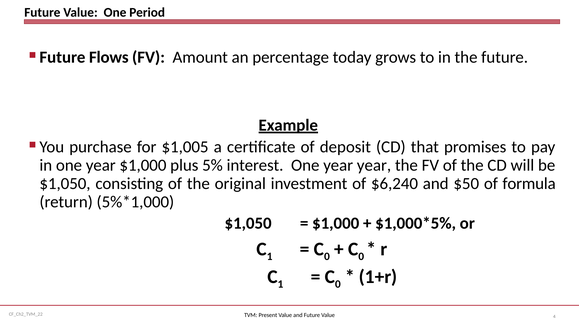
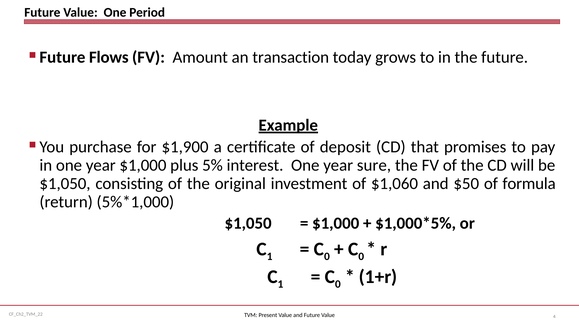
percentage: percentage -> transaction
$1,005: $1,005 -> $1,900
year year: year -> sure
$6,240: $6,240 -> $1,060
